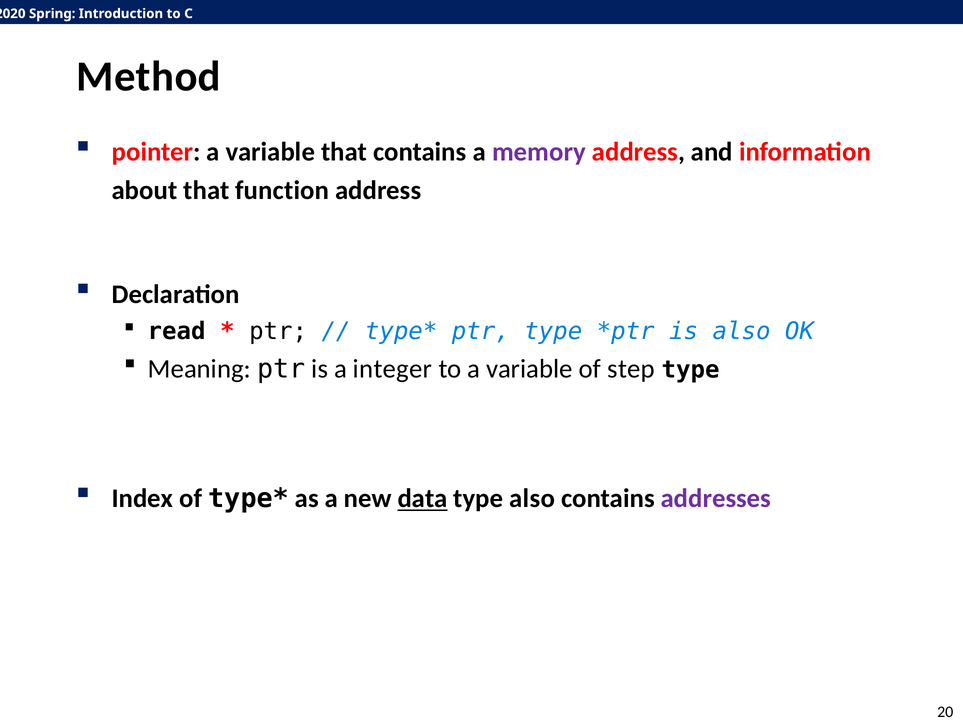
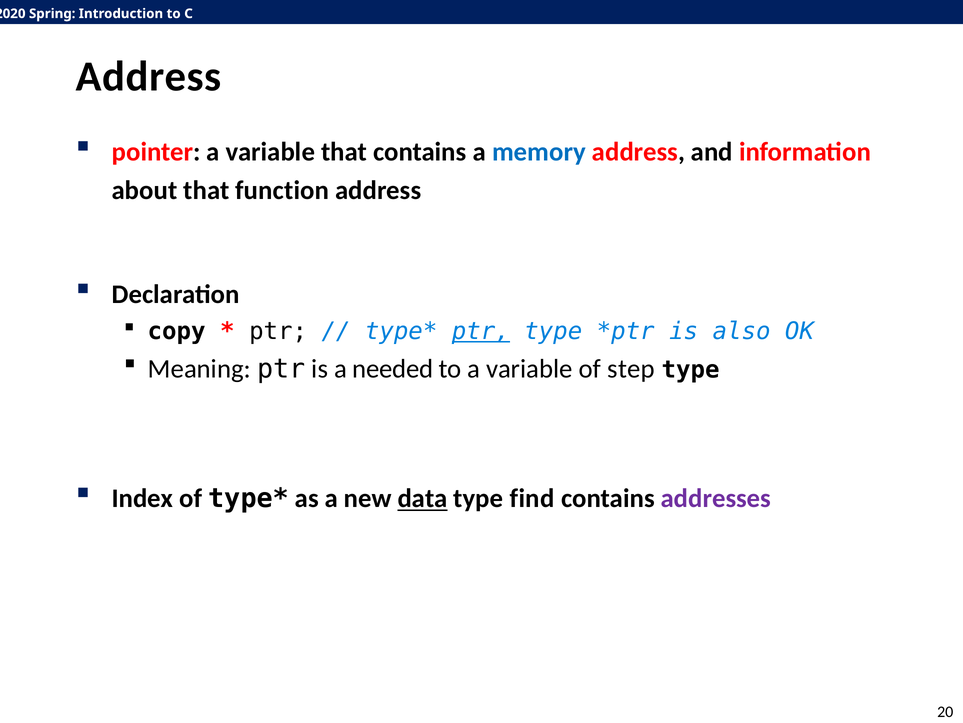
Method at (149, 76): Method -> Address
memory colour: purple -> blue
read: read -> copy
ptr at (481, 331) underline: none -> present
integer: integer -> needed
type also: also -> find
